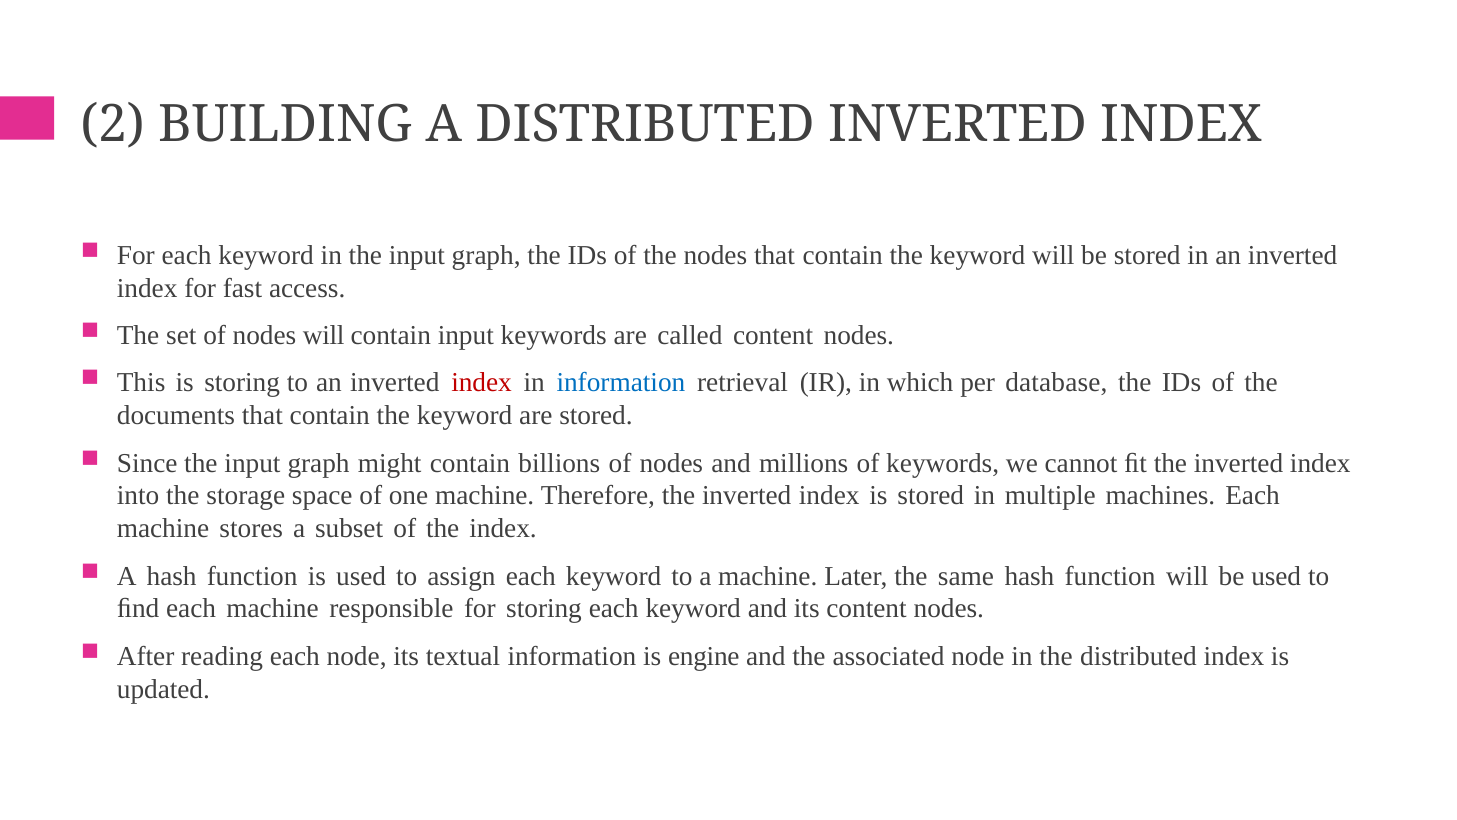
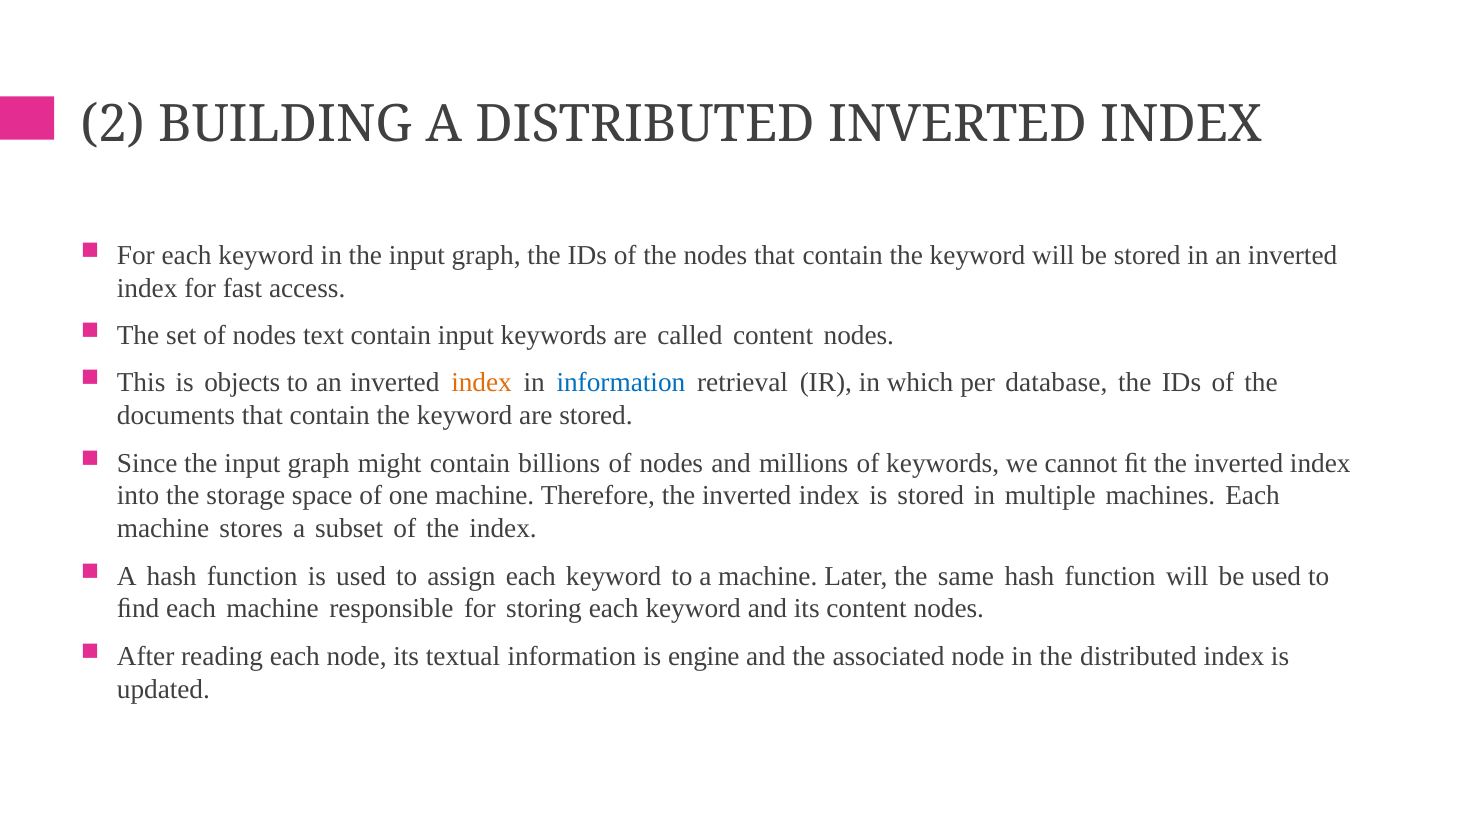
nodes will: will -> text
is storing: storing -> objects
index at (482, 383) colour: red -> orange
